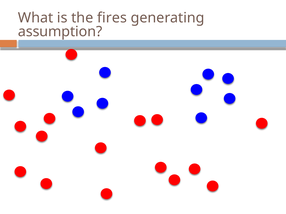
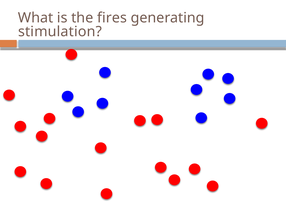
assumption: assumption -> stimulation
